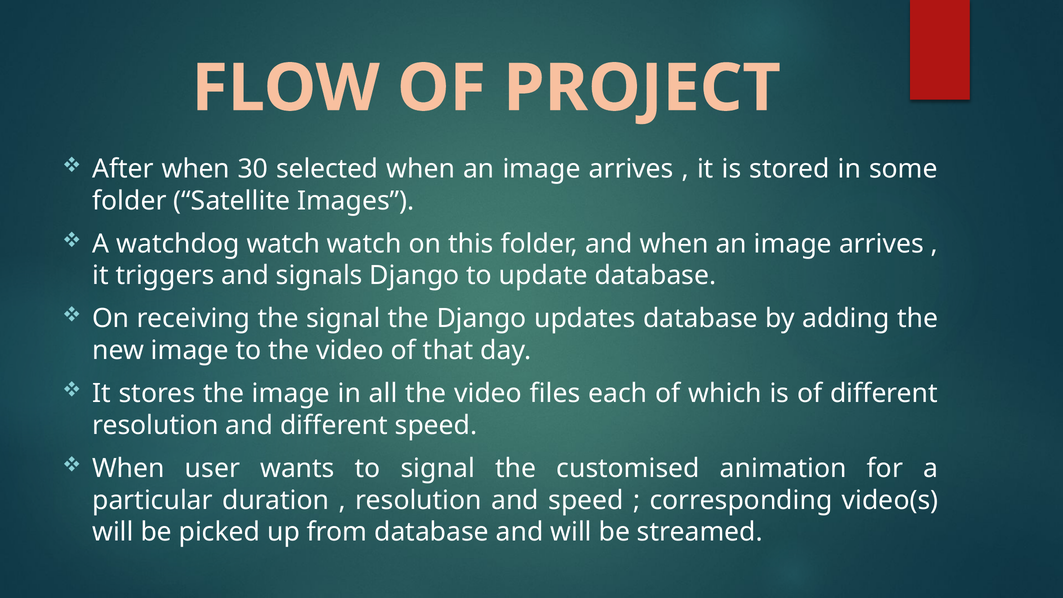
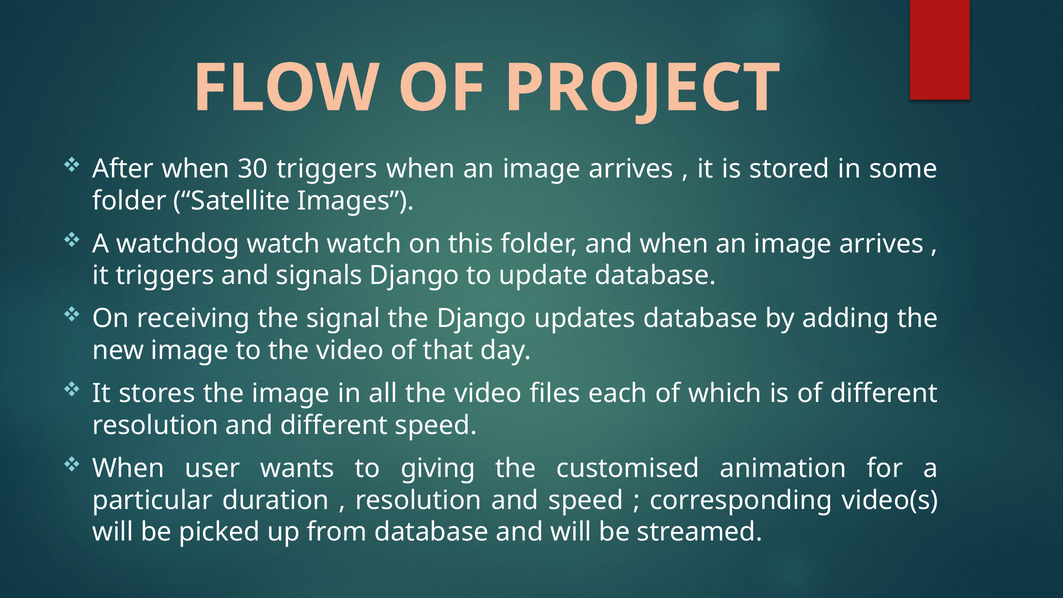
30 selected: selected -> triggers
to signal: signal -> giving
